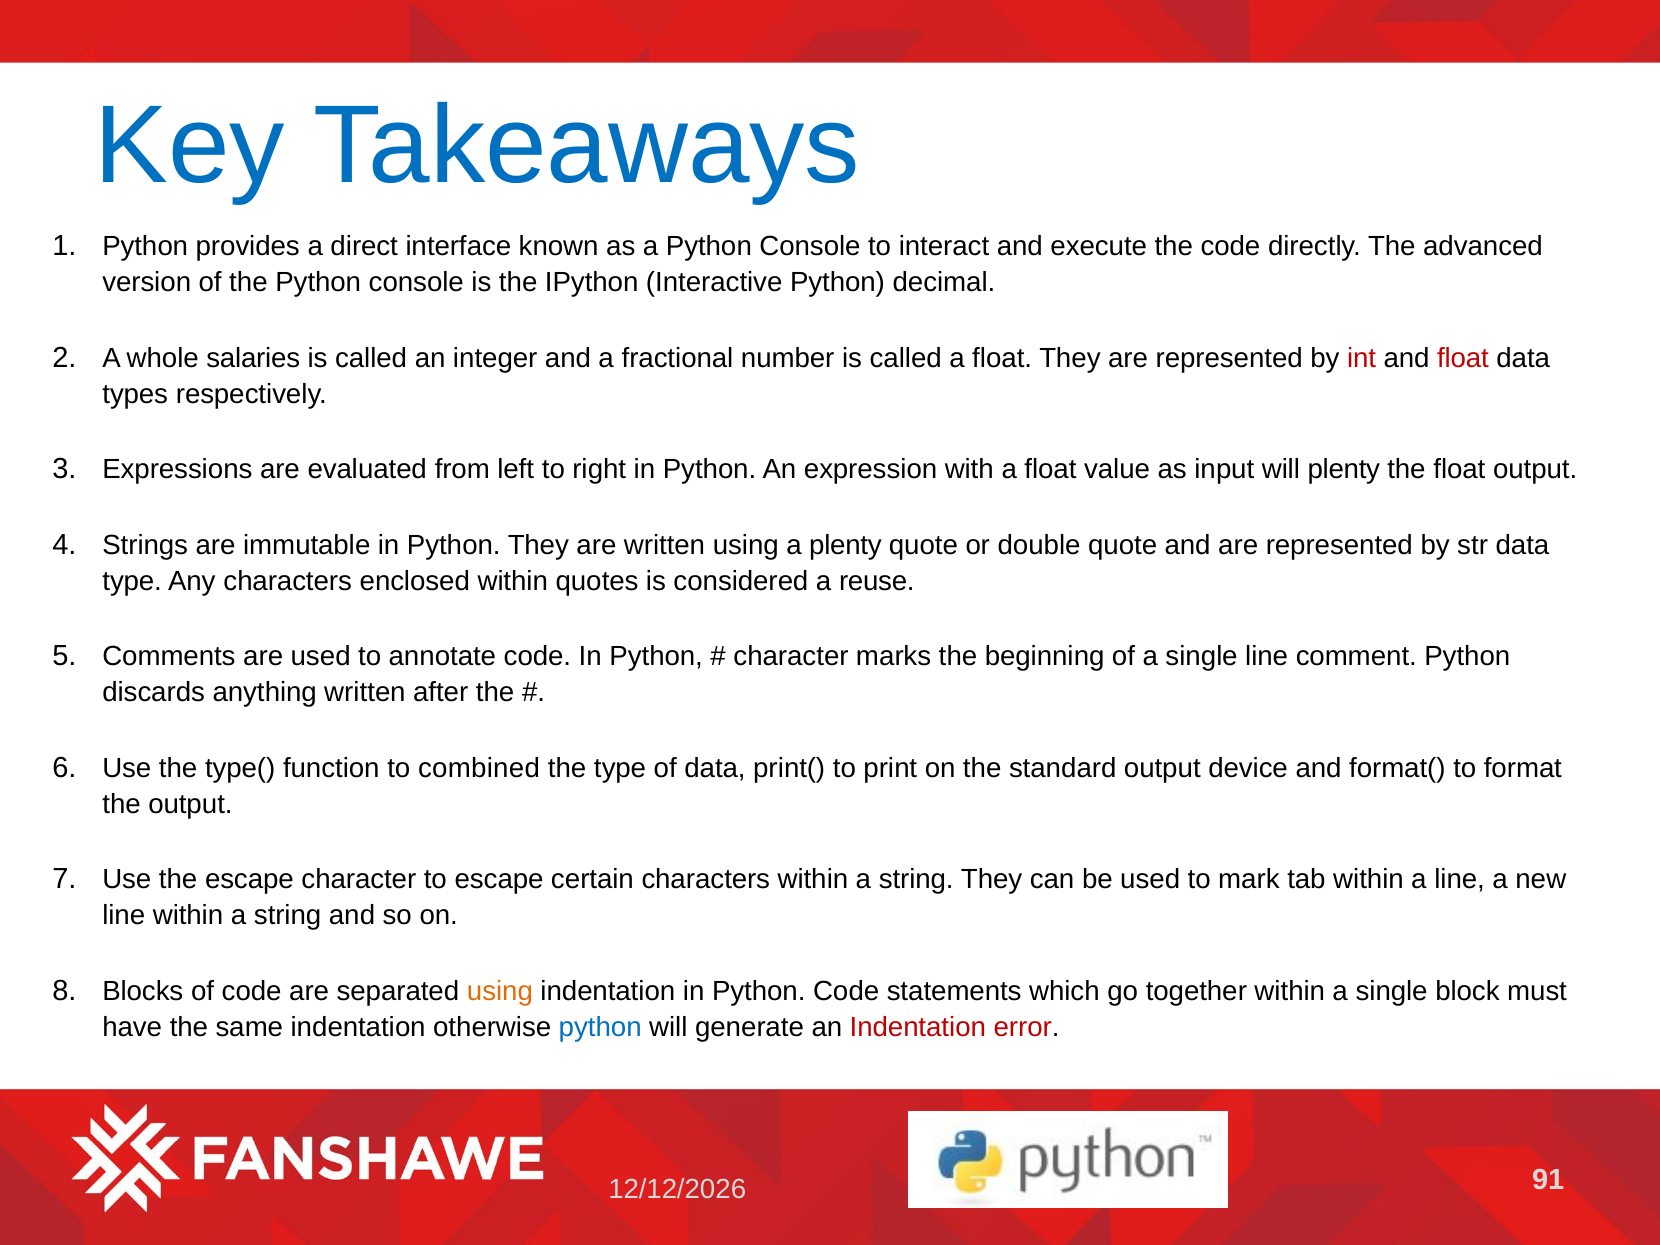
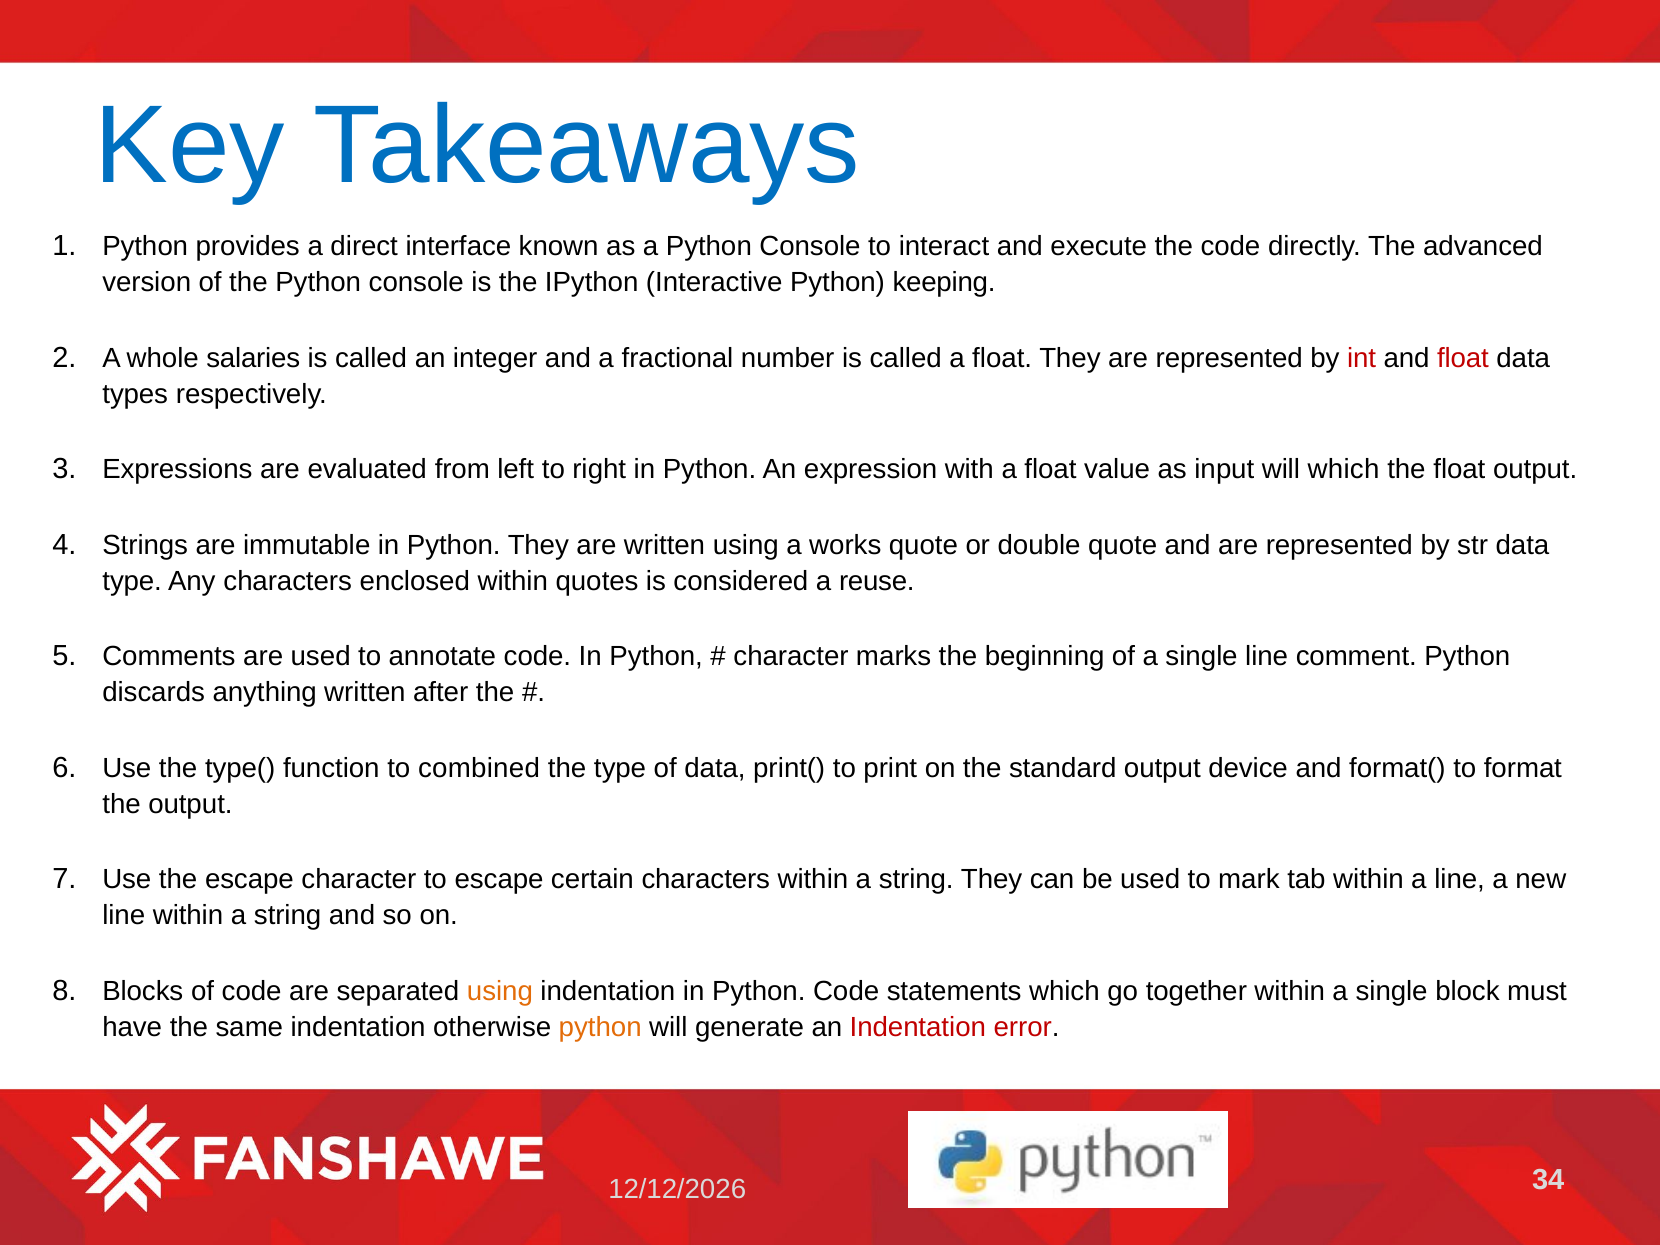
decimal: decimal -> keeping
will plenty: plenty -> which
a plenty: plenty -> works
python at (600, 1027) colour: blue -> orange
91: 91 -> 34
